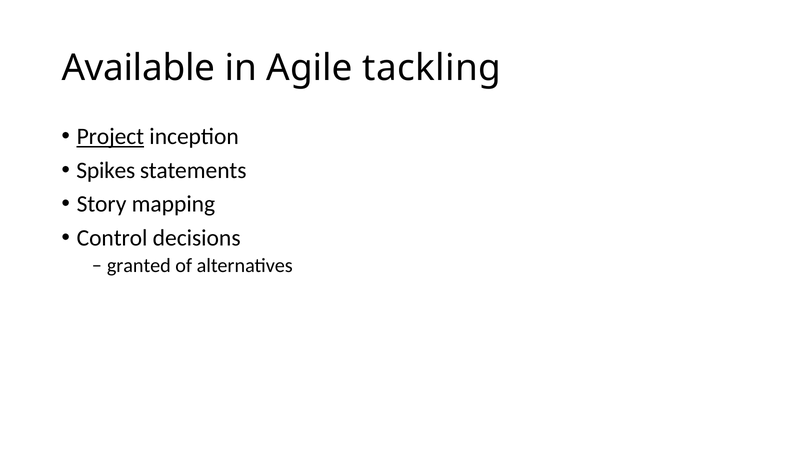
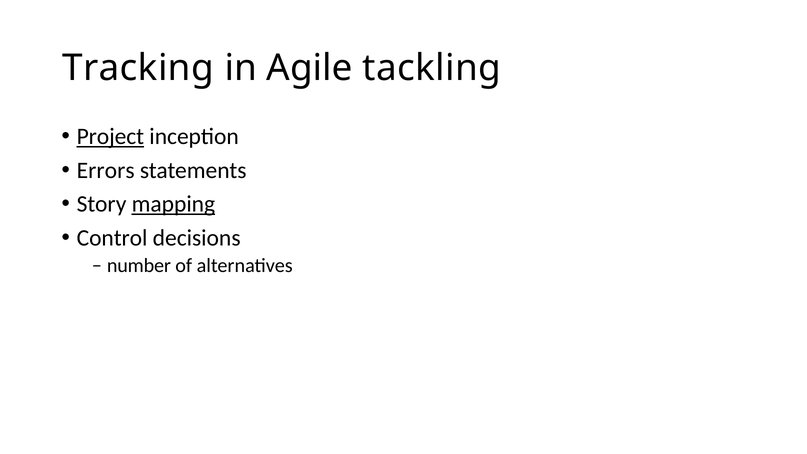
Available: Available -> Tracking
Spikes: Spikes -> Errors
mapping underline: none -> present
granted: granted -> number
